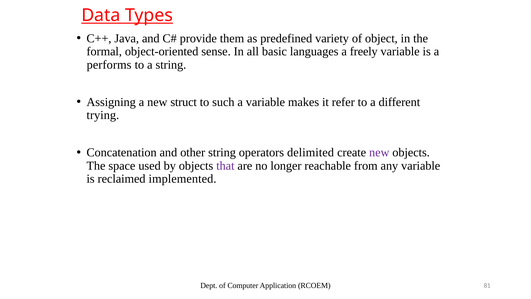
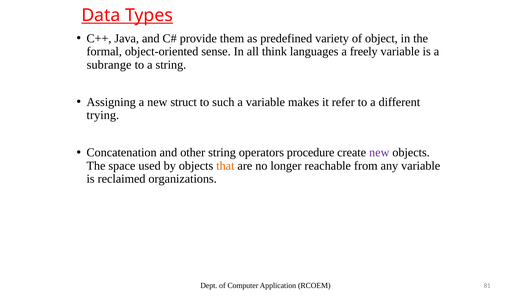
basic: basic -> think
performs: performs -> subrange
delimited: delimited -> procedure
that colour: purple -> orange
implemented: implemented -> organizations
